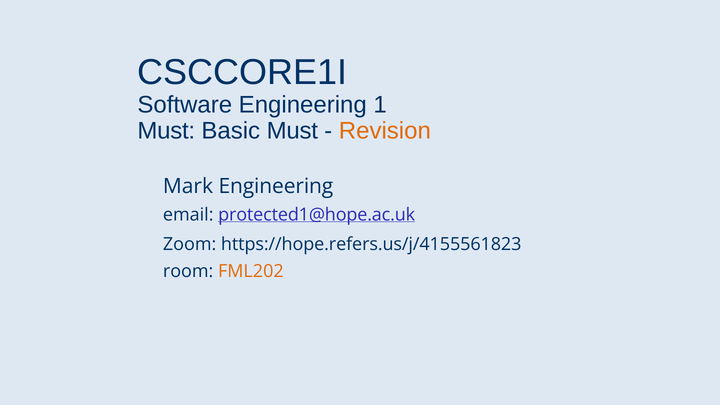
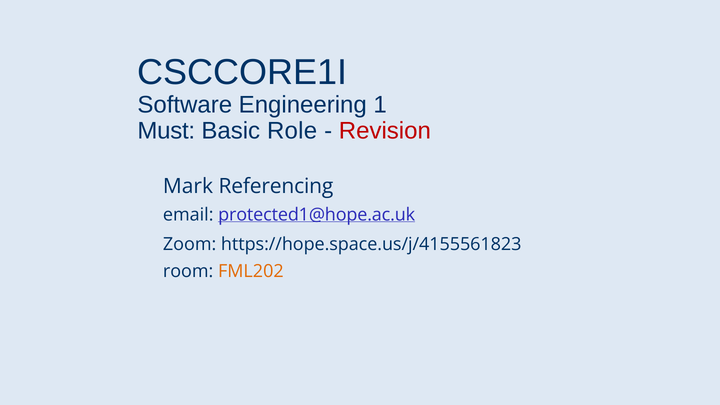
Basic Must: Must -> Role
Revision colour: orange -> red
Mark Engineering: Engineering -> Referencing
https://hope.refers.us/j/4155561823: https://hope.refers.us/j/4155561823 -> https://hope.space.us/j/4155561823
